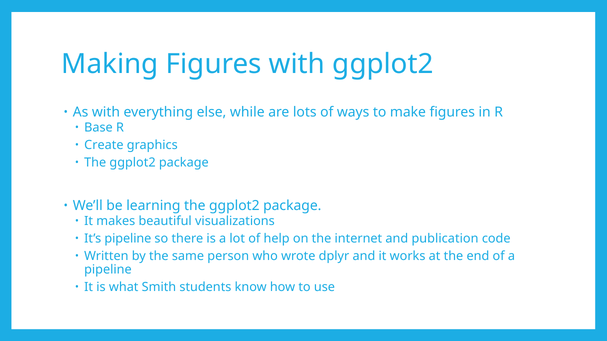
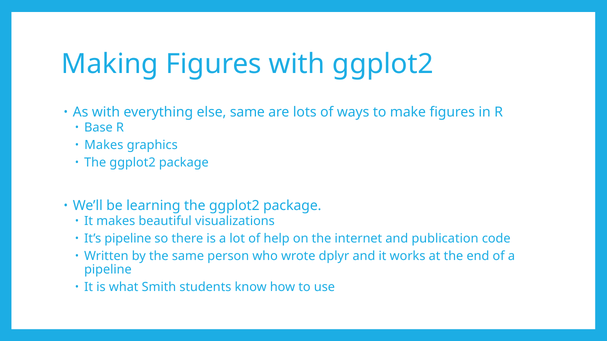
else while: while -> same
Create at (104, 145): Create -> Makes
